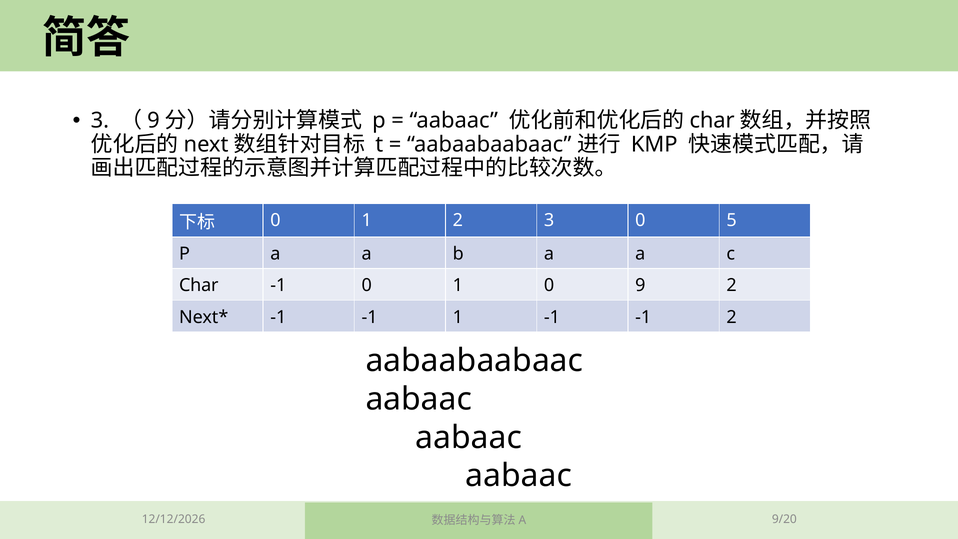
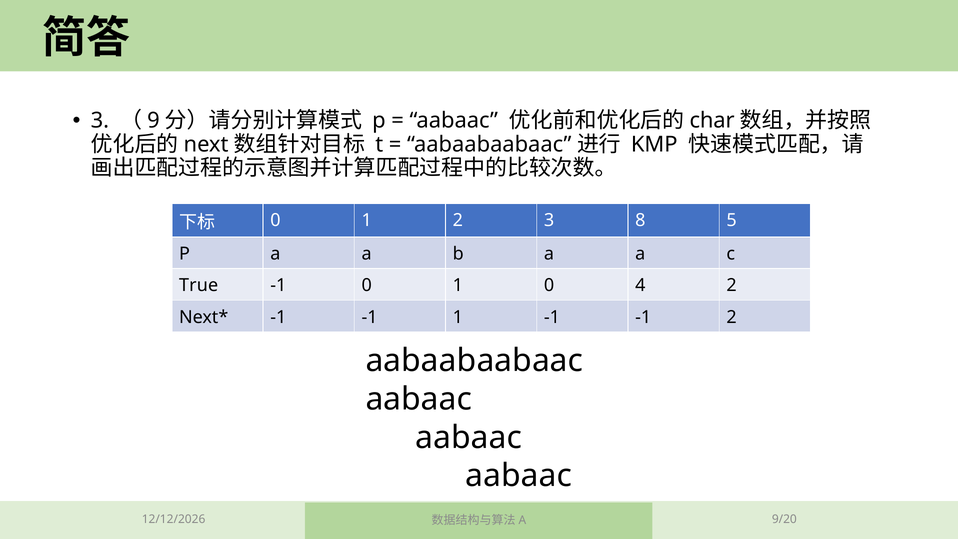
3 0: 0 -> 8
Char at (199, 285): Char -> True
0 9: 9 -> 4
